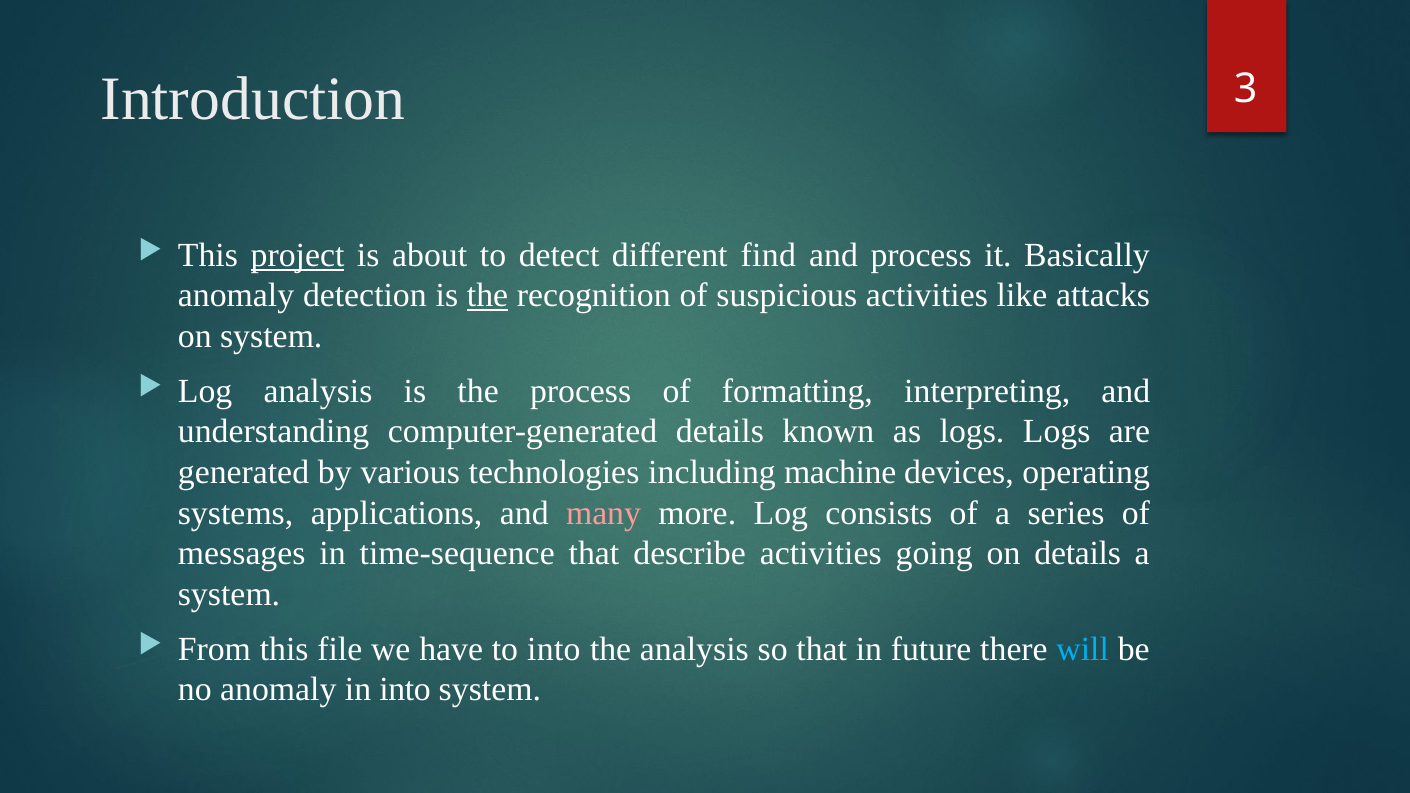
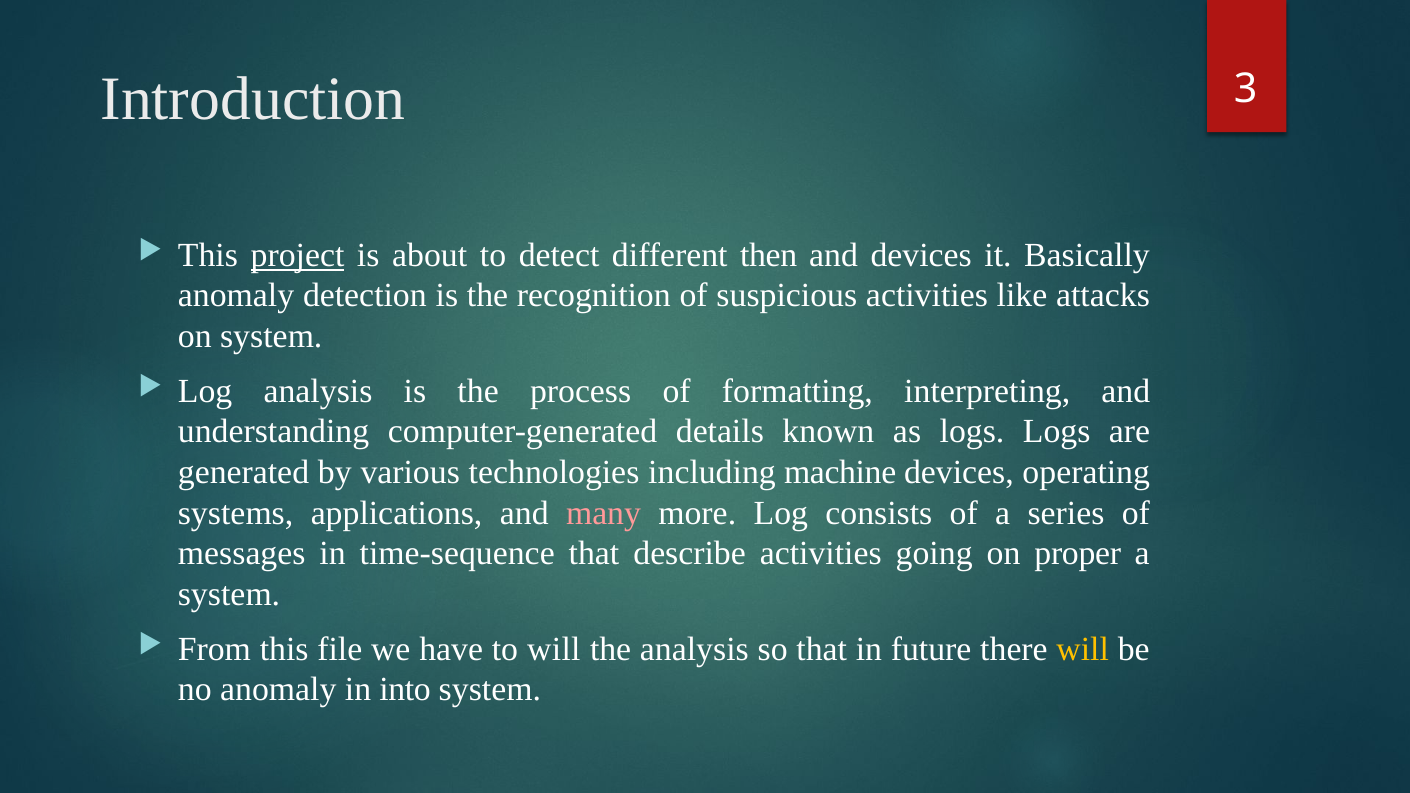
find: find -> then
and process: process -> devices
the at (488, 296) underline: present -> none
on details: details -> proper
to into: into -> will
will at (1083, 649) colour: light blue -> yellow
